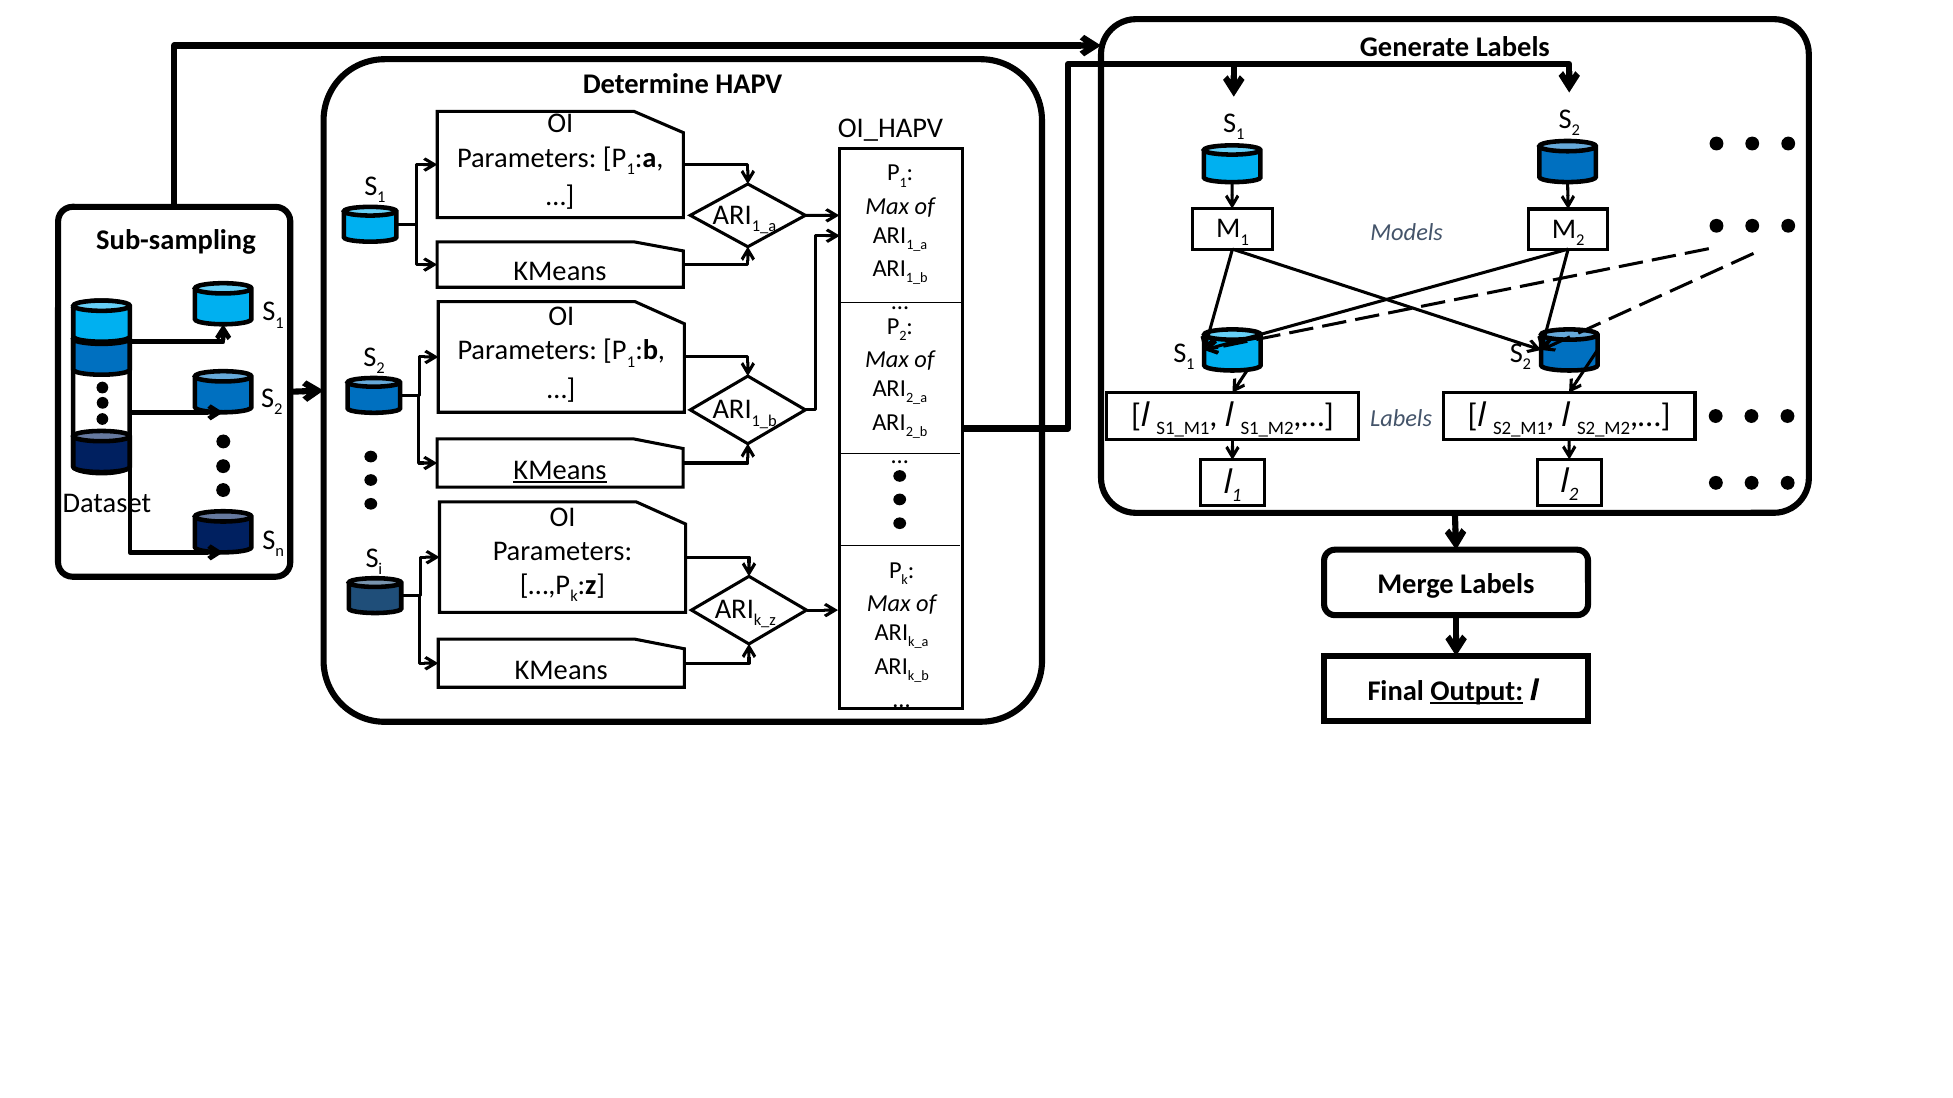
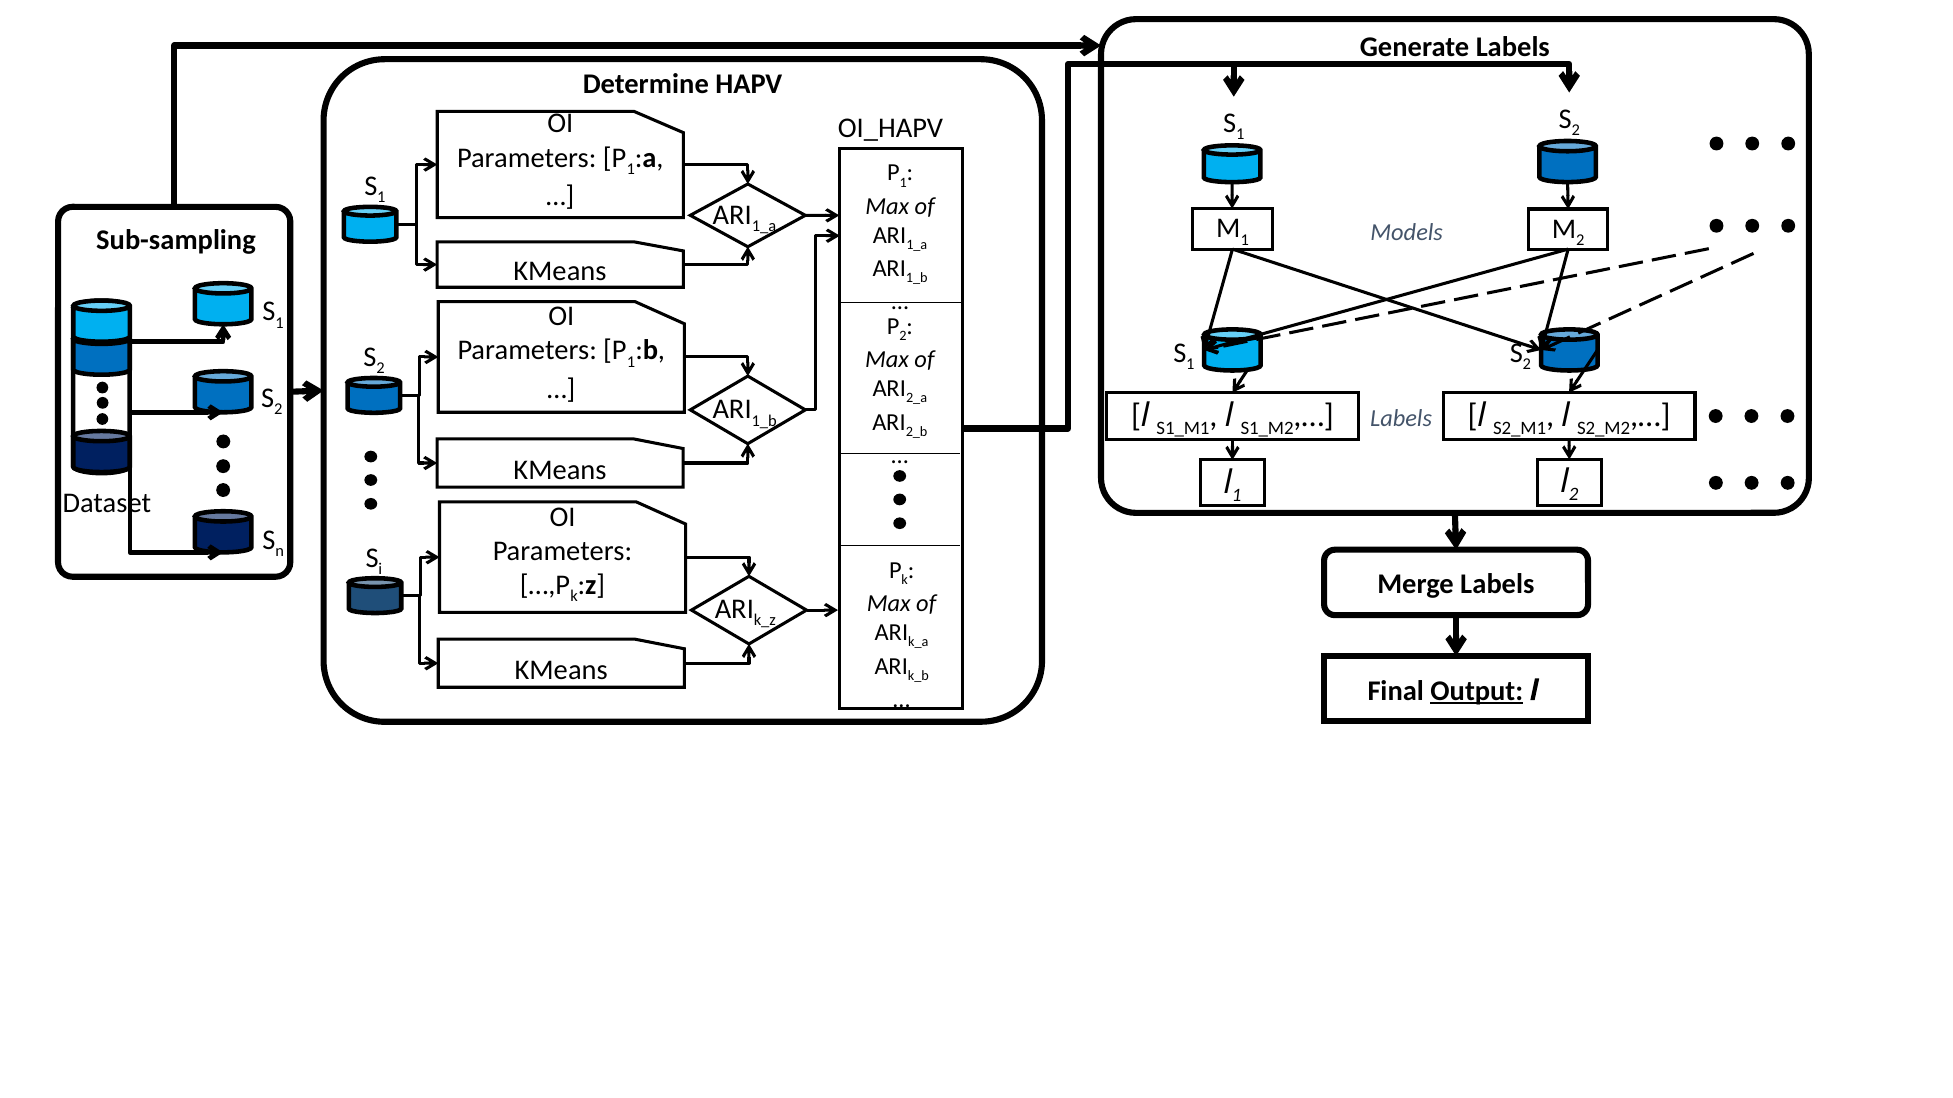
KMeans at (560, 470) underline: present -> none
